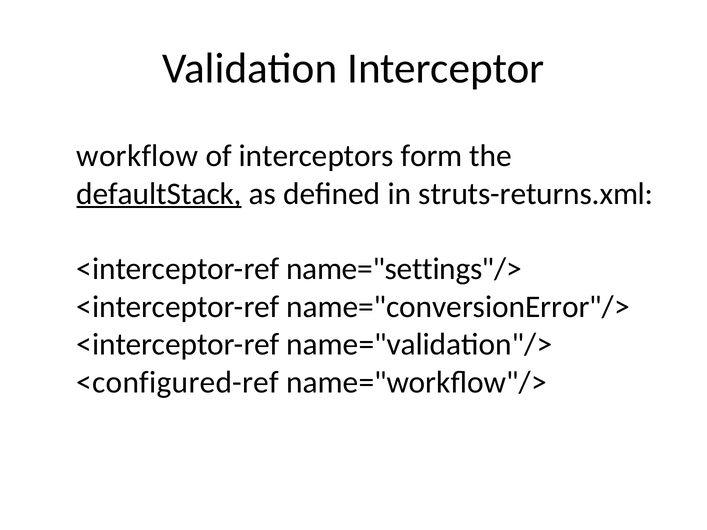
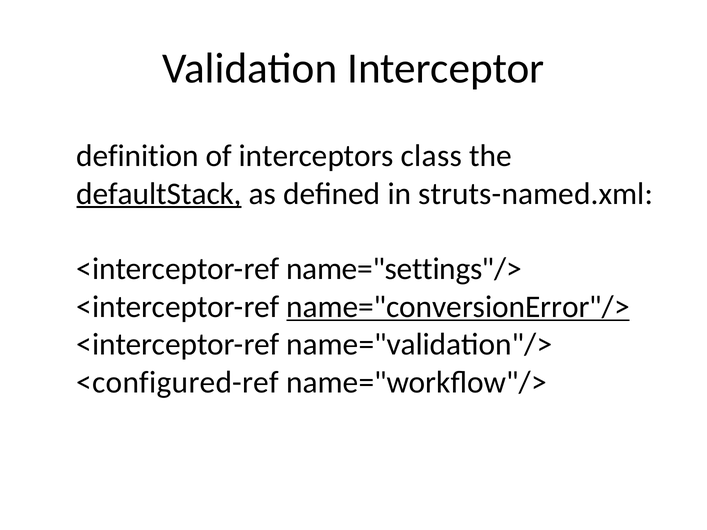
workflow: workflow -> definition
form: form -> class
struts-returns.xml: struts-returns.xml -> struts-named.xml
name="conversionError"/> underline: none -> present
